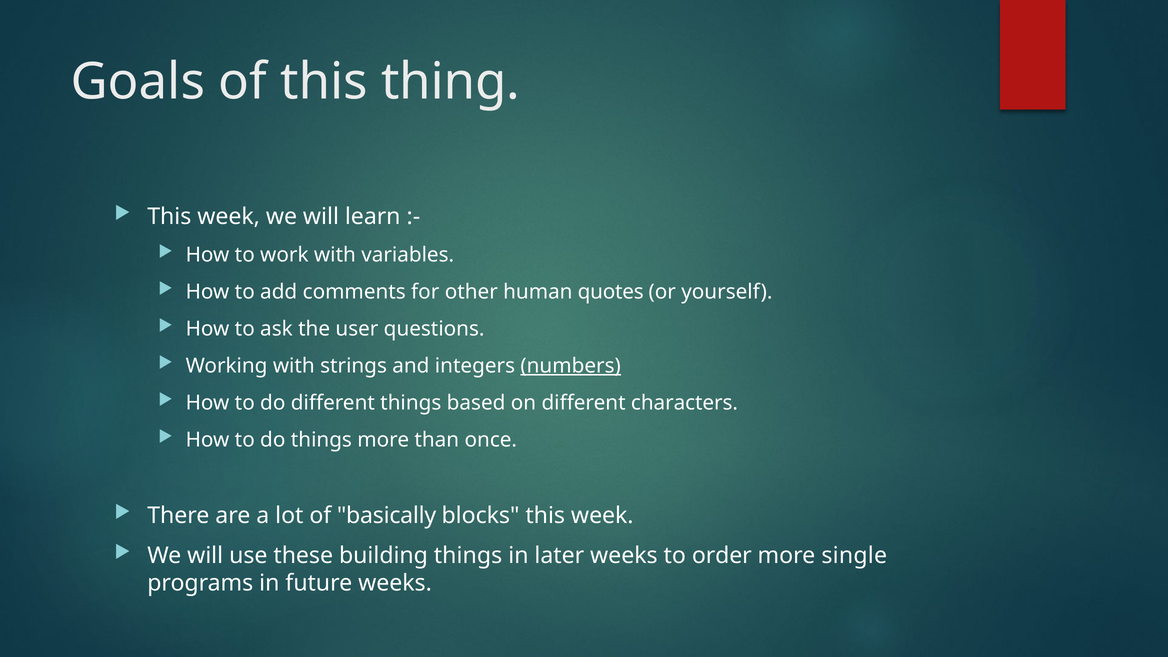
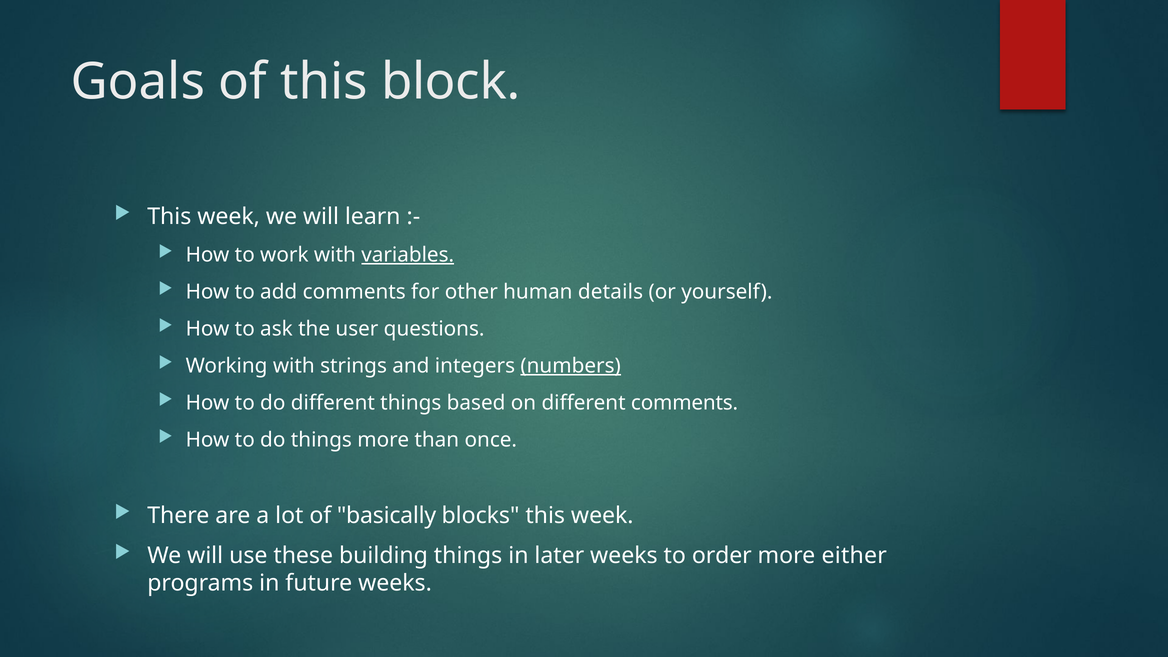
thing: thing -> block
variables underline: none -> present
quotes: quotes -> details
different characters: characters -> comments
single: single -> either
